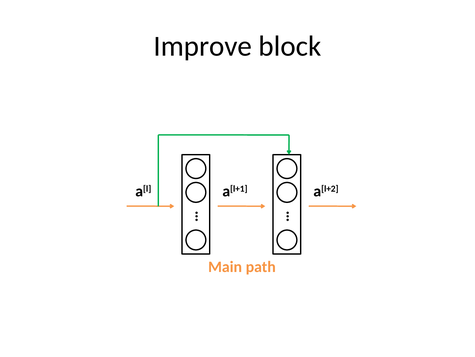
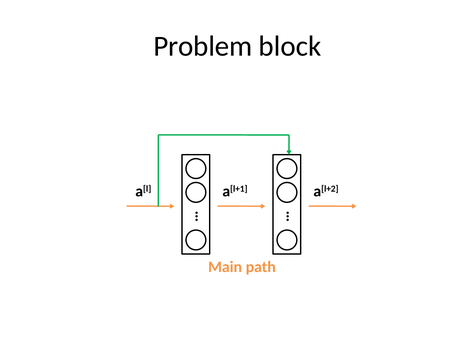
Improve: Improve -> Problem
